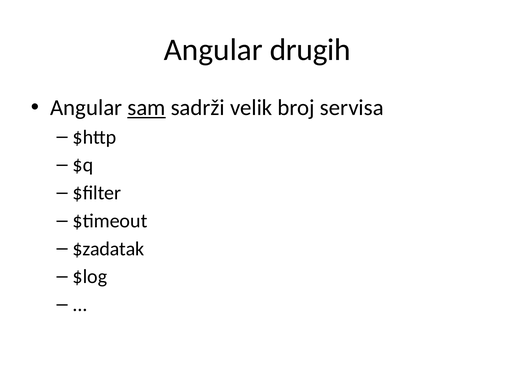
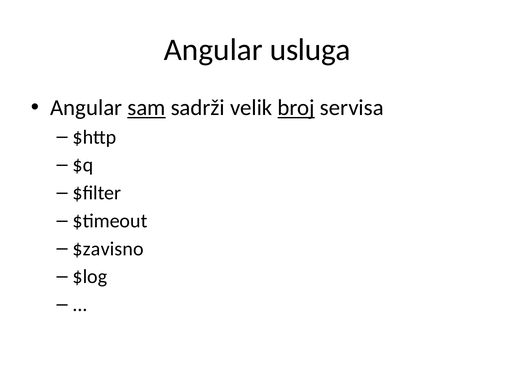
drugih: drugih -> usluga
broj underline: none -> present
$zadatak: $zadatak -> $zavisno
